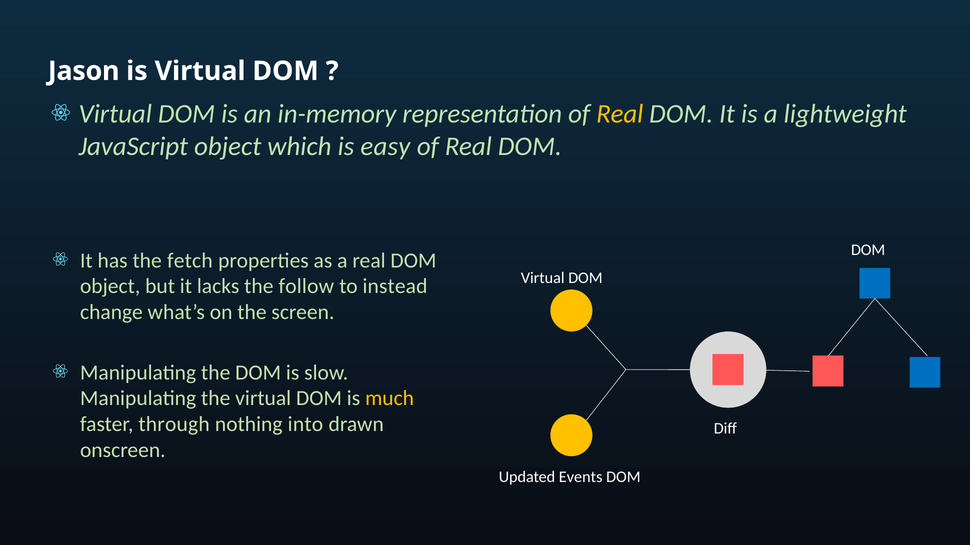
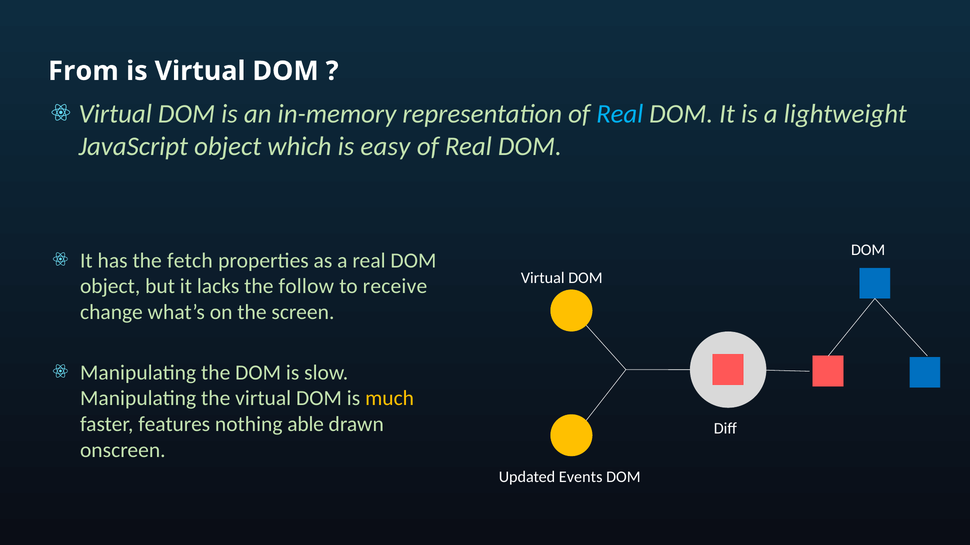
Jason: Jason -> From
Real at (620, 114) colour: yellow -> light blue
instead: instead -> receive
through: through -> features
into: into -> able
